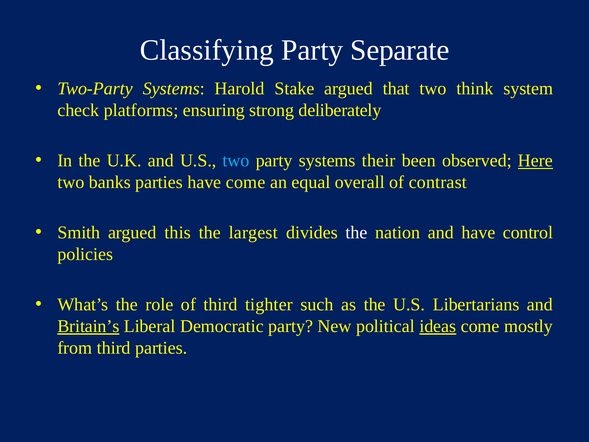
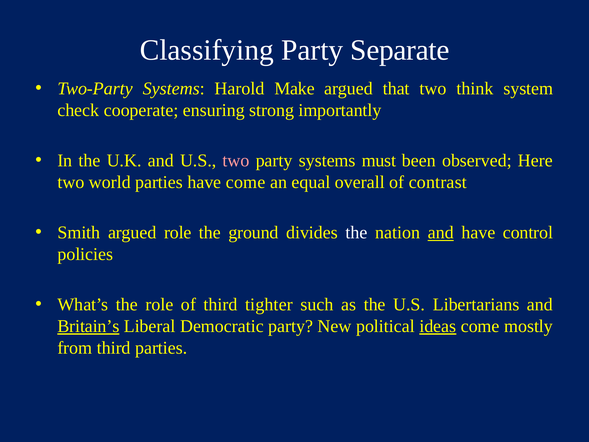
Stake: Stake -> Make
platforms: platforms -> cooperate
deliberately: deliberately -> importantly
two at (236, 161) colour: light blue -> pink
their: their -> must
Here underline: present -> none
banks: banks -> world
argued this: this -> role
largest: largest -> ground
and at (441, 233) underline: none -> present
